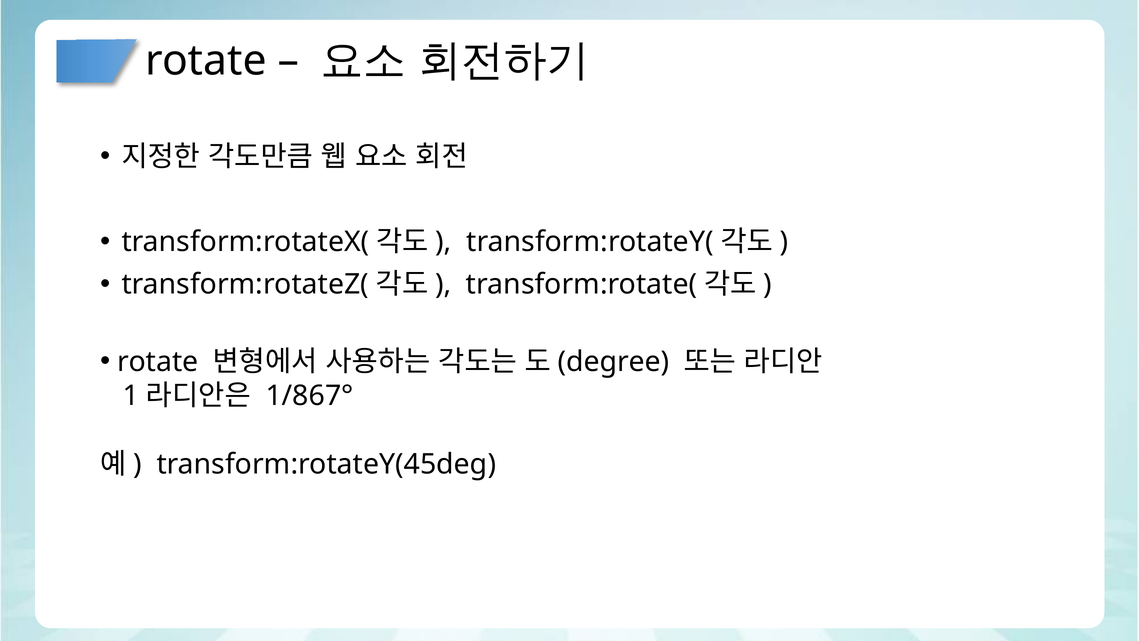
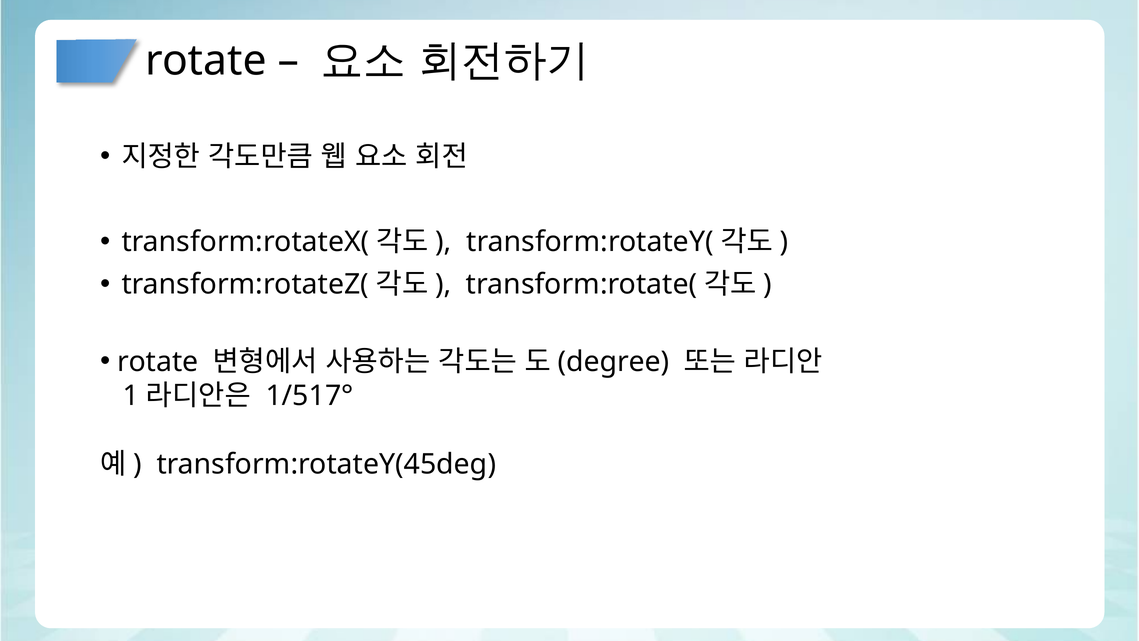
1/867°: 1/867° -> 1/517°
